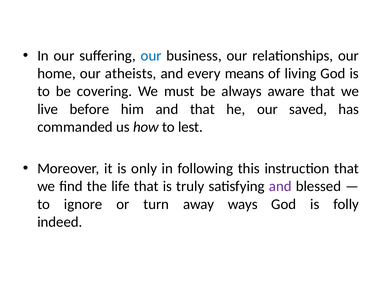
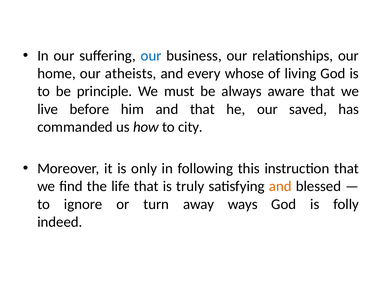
means: means -> whose
covering: covering -> principle
lest: lest -> city
and at (280, 187) colour: purple -> orange
